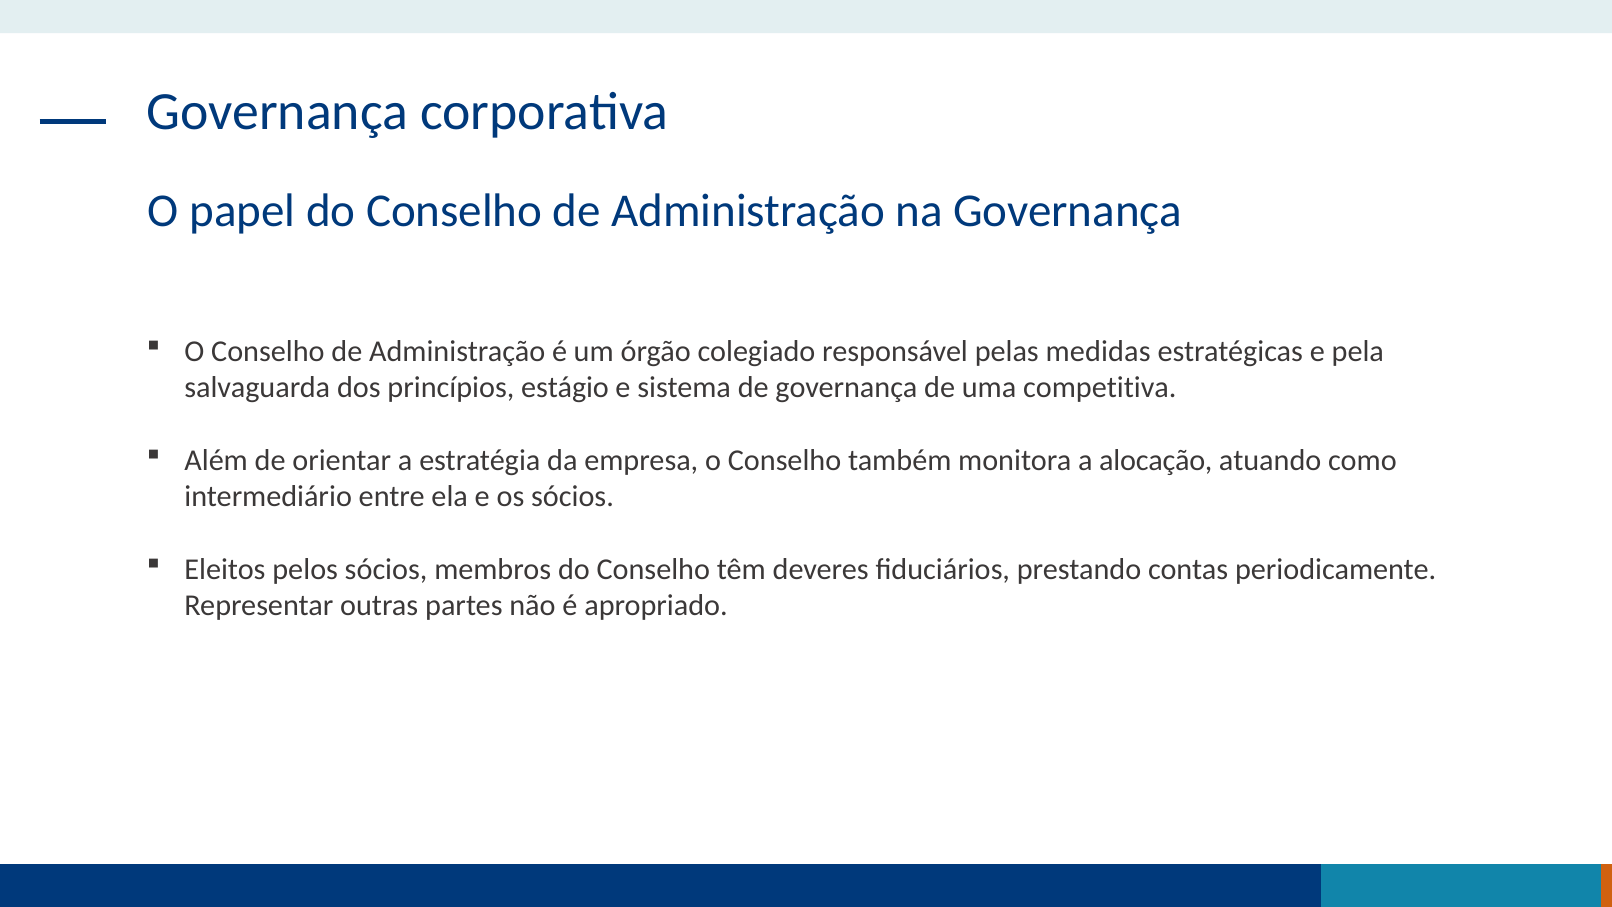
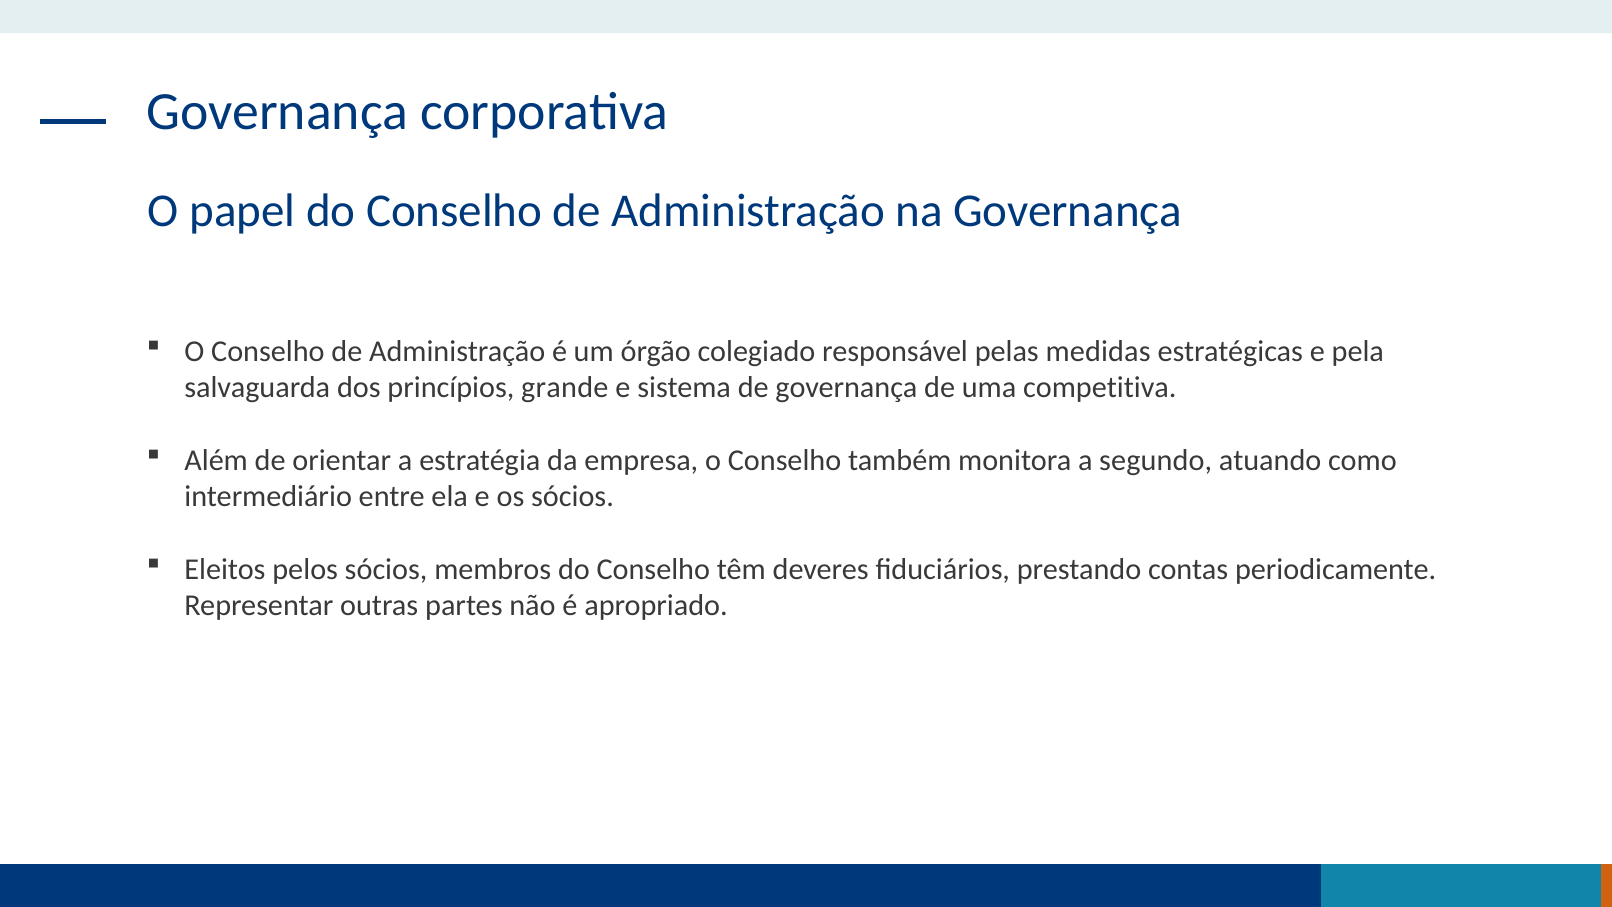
estágio: estágio -> grande
alocação: alocação -> segundo
